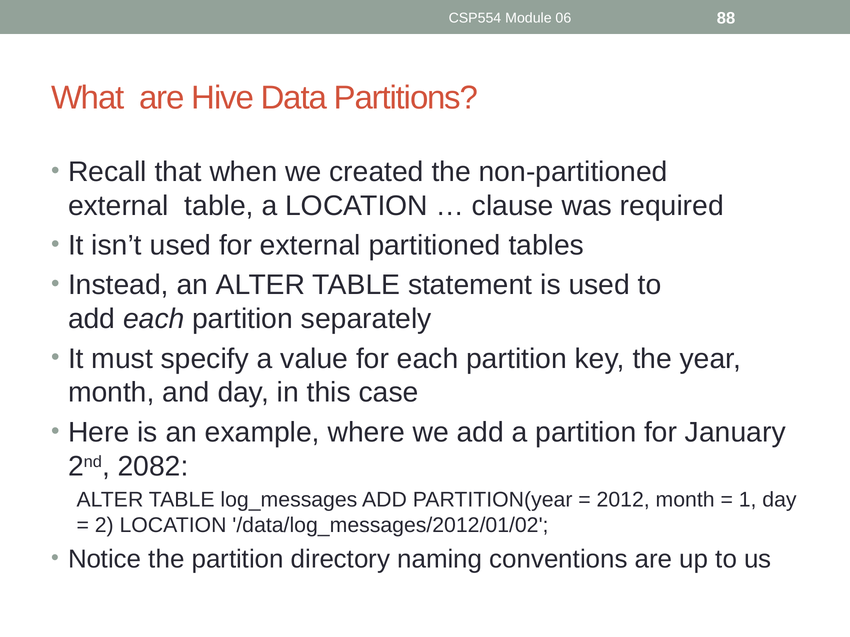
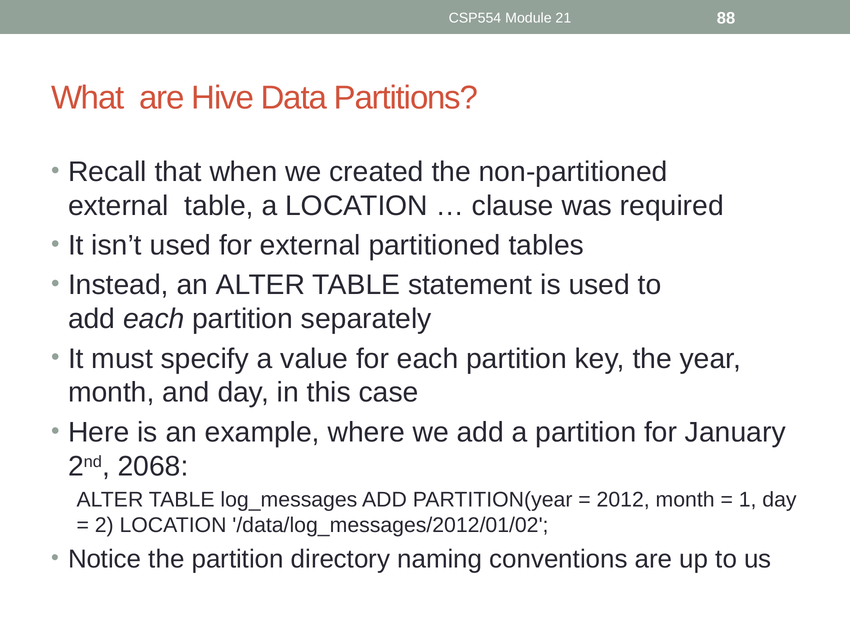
06: 06 -> 21
2082: 2082 -> 2068
